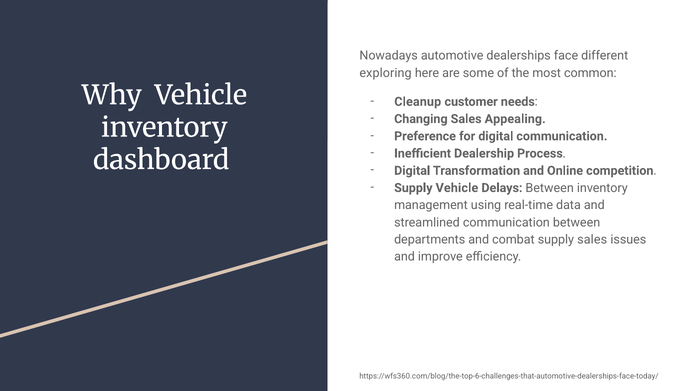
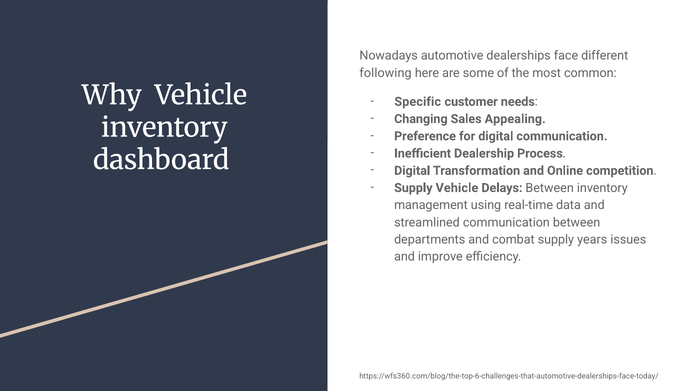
exploring: exploring -> following
Cleanup: Cleanup -> Specific
supply sales: sales -> years
